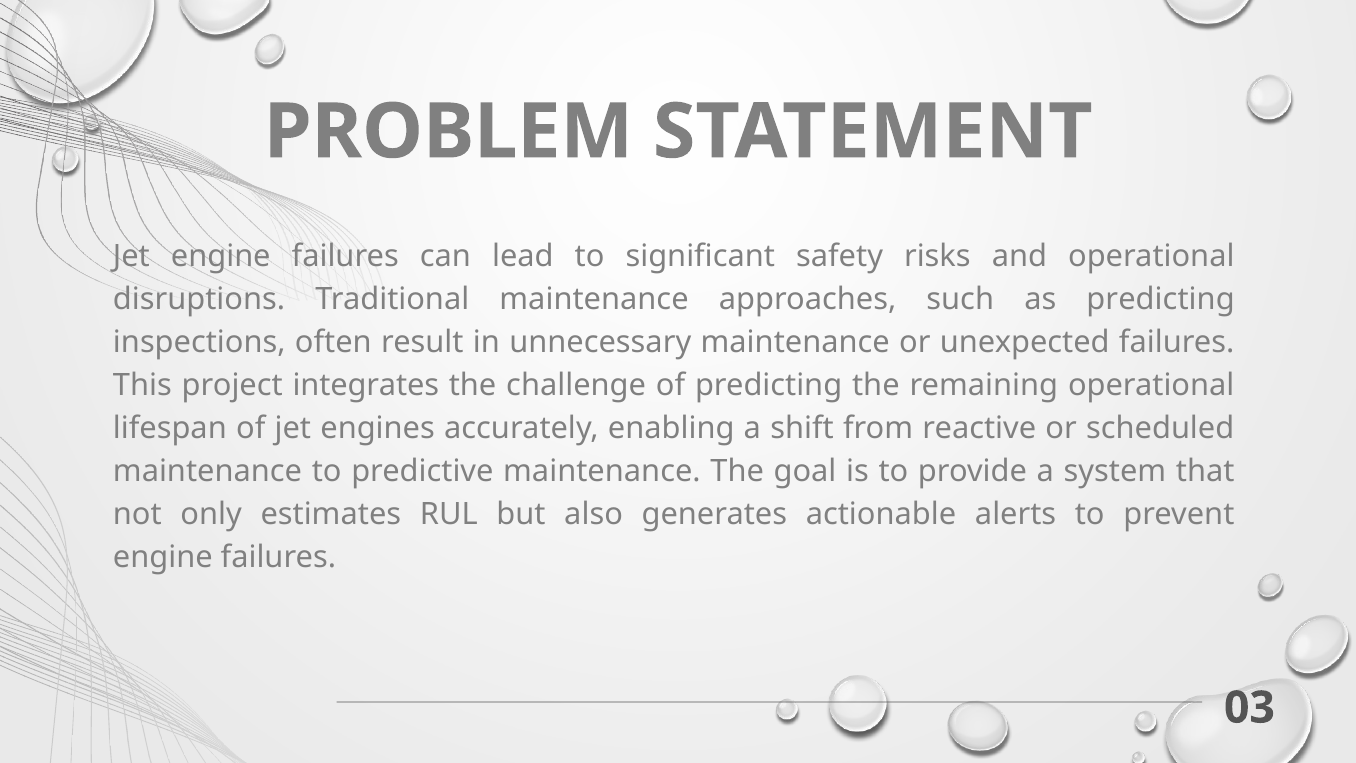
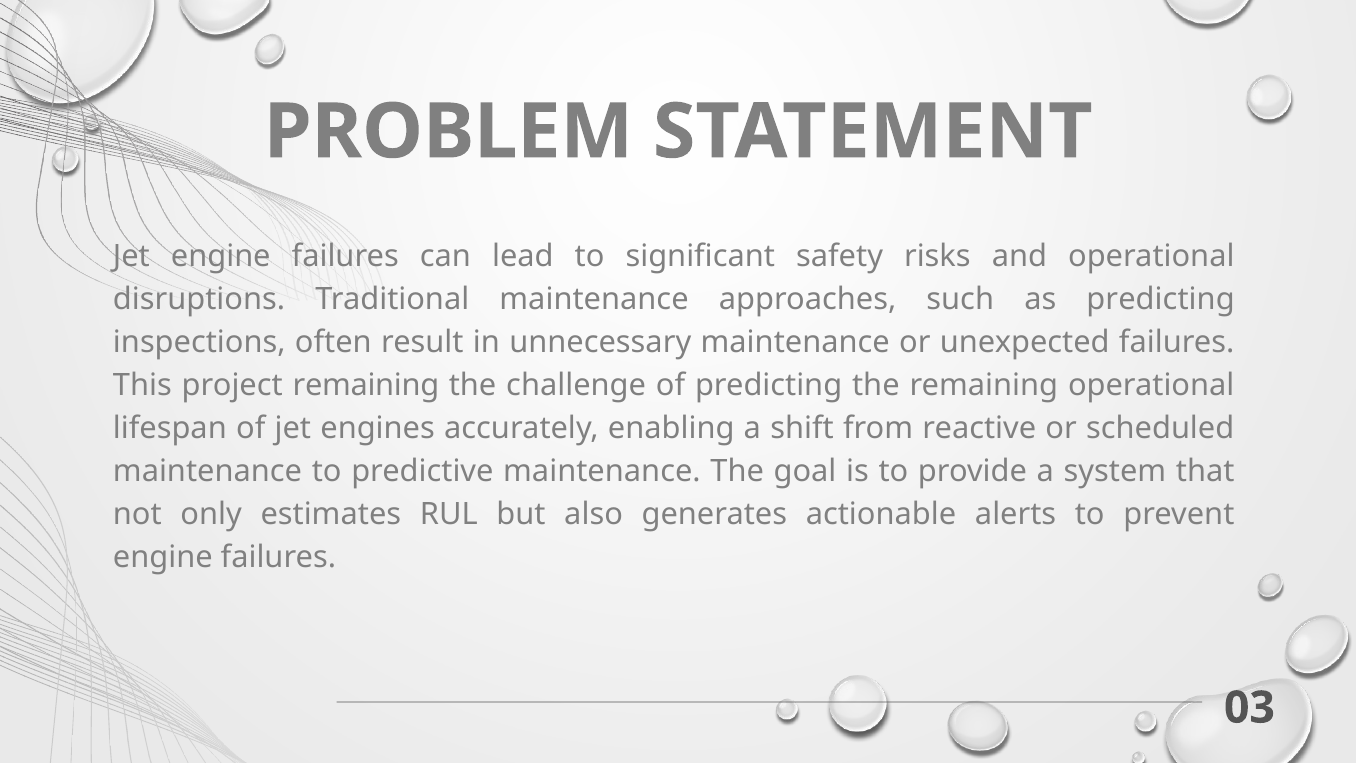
project integrates: integrates -> remaining
